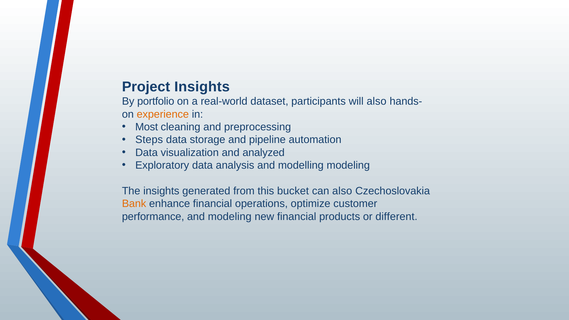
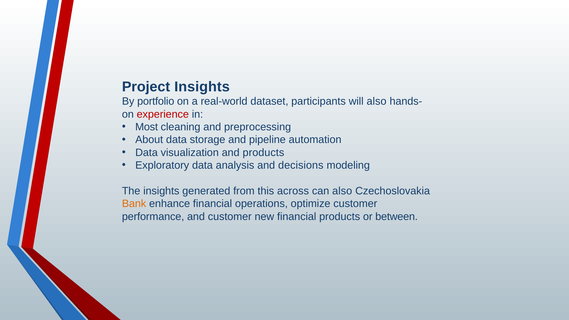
experience colour: orange -> red
Steps: Steps -> About
and analyzed: analyzed -> products
modelling: modelling -> decisions
bucket: bucket -> across
and modeling: modeling -> customer
different: different -> between
